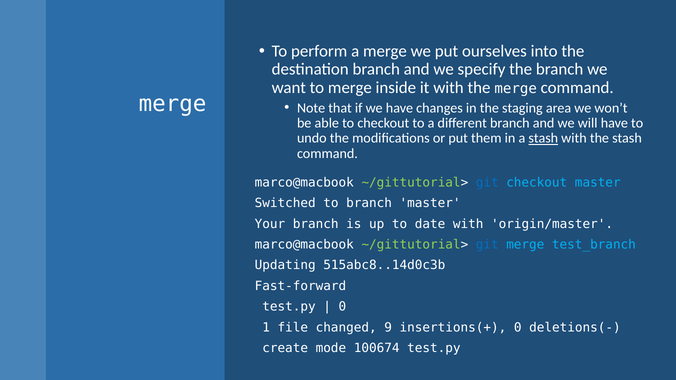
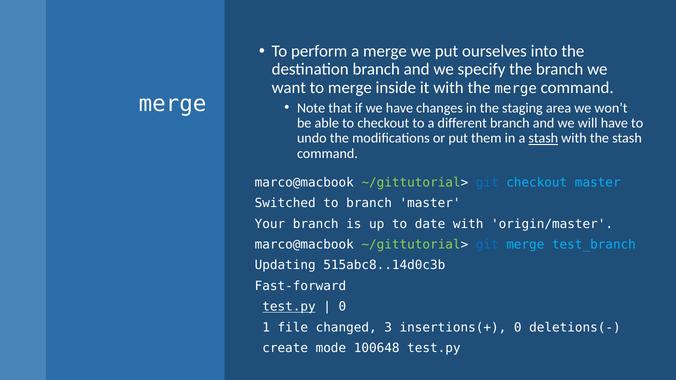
test.py at (289, 307) underline: none -> present
9: 9 -> 3
100674: 100674 -> 100648
